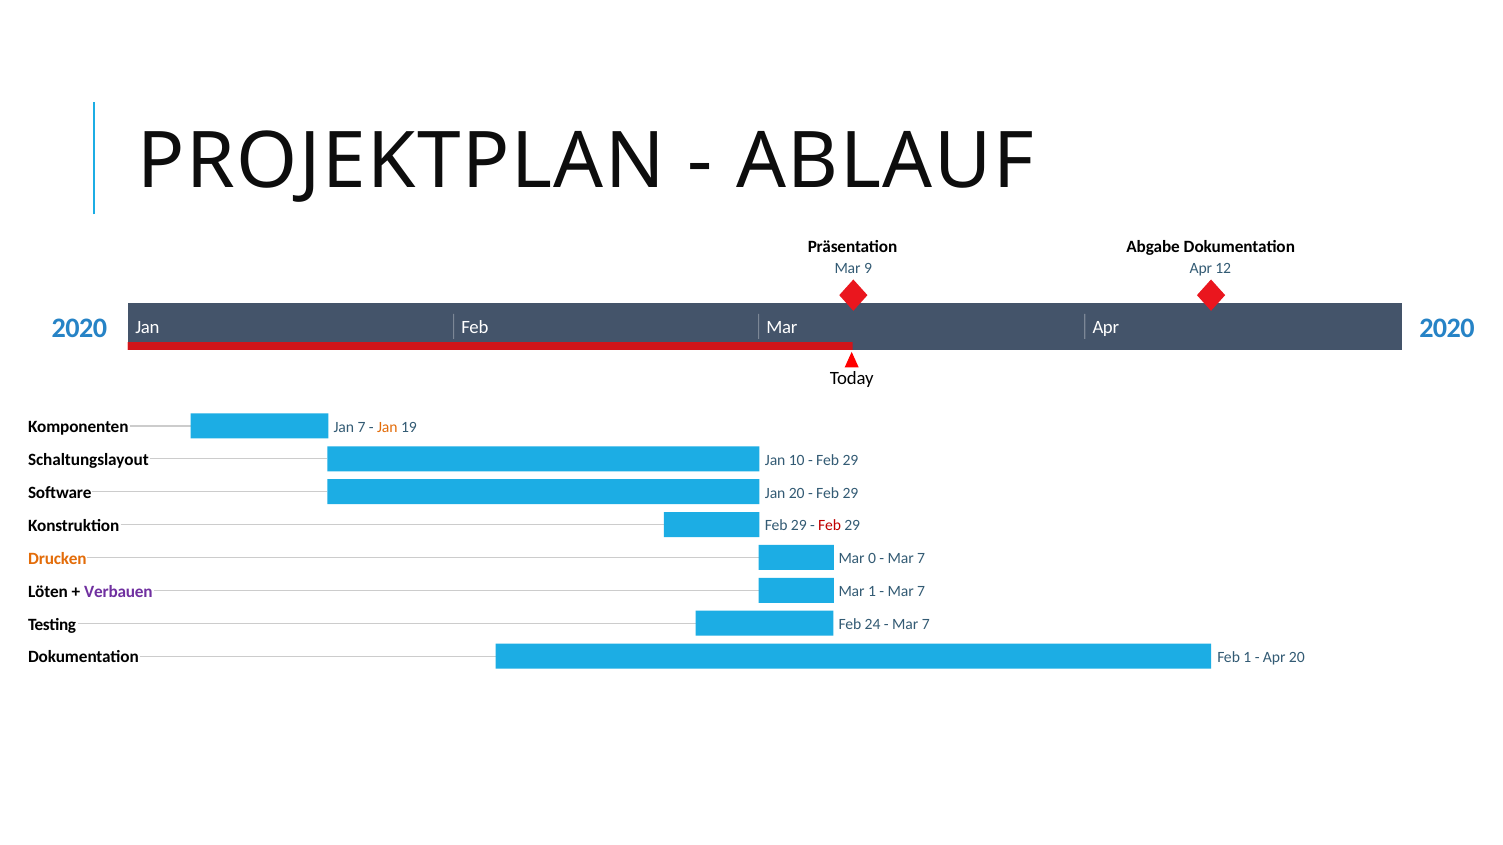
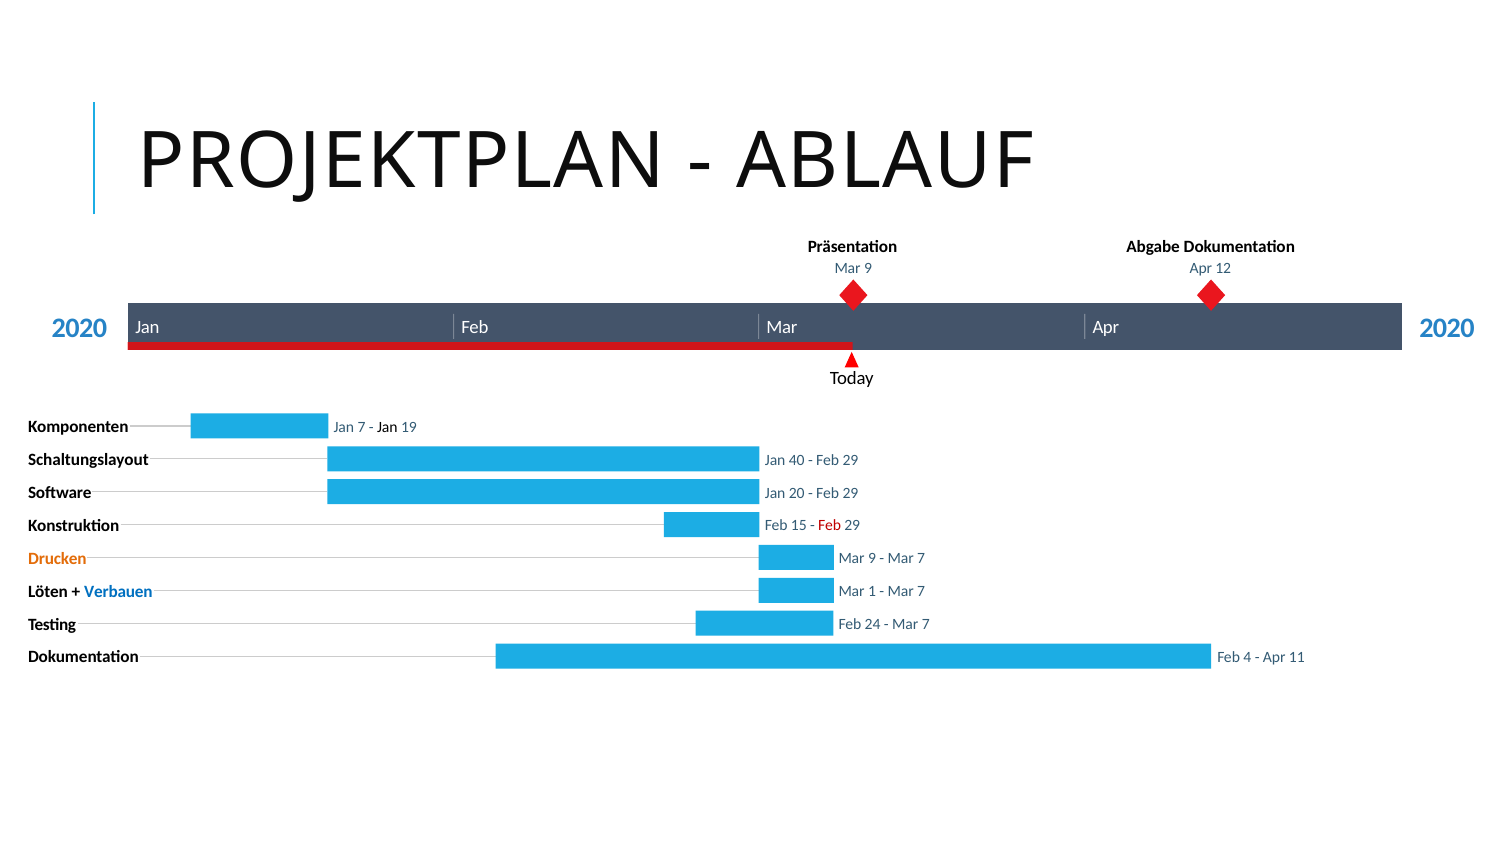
Jan at (387, 427) colour: orange -> black
10: 10 -> 40
29 at (799, 526): 29 -> 15
0 at (872, 559): 0 -> 9
Verbauen colour: purple -> blue
Feb 1: 1 -> 4
Apr 20: 20 -> 11
